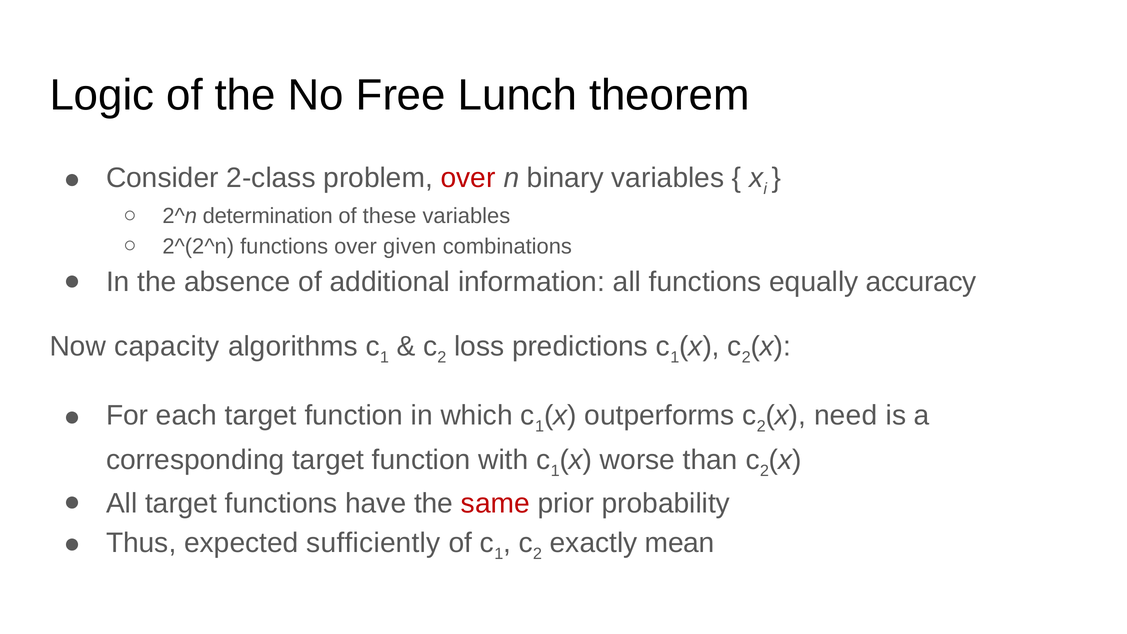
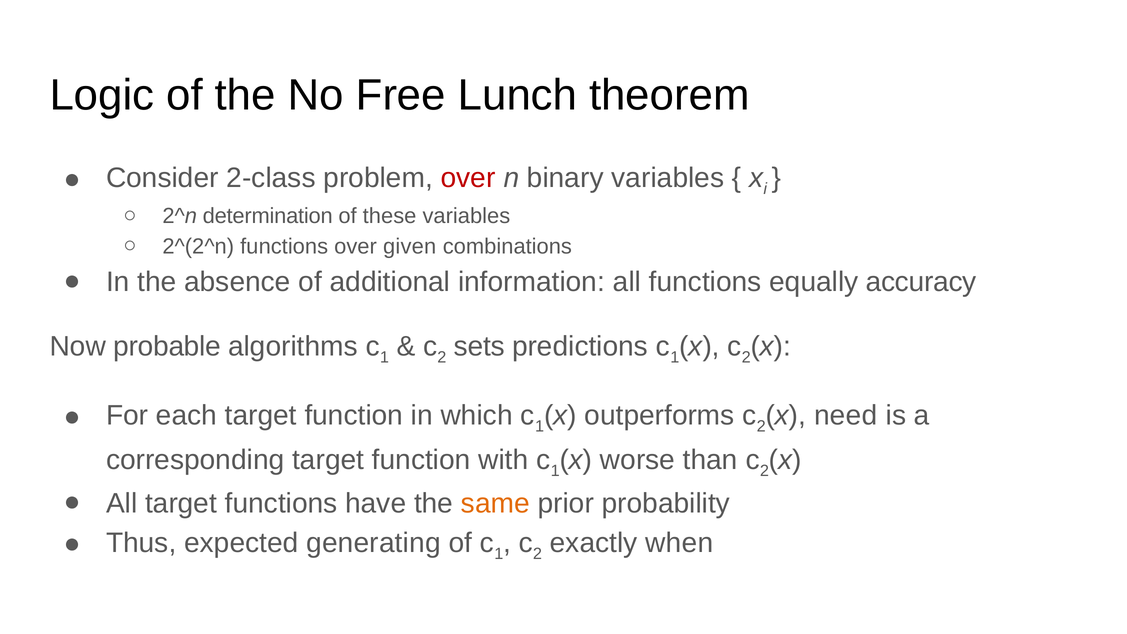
capacity: capacity -> probable
loss: loss -> sets
same colour: red -> orange
sufficiently: sufficiently -> generating
mean: mean -> when
